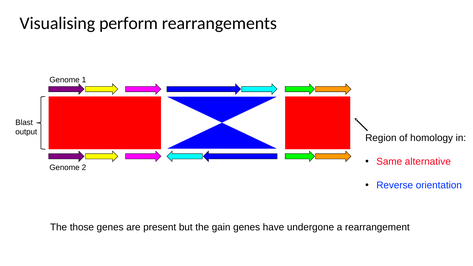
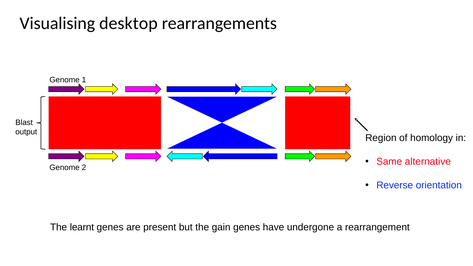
perform: perform -> desktop
those: those -> learnt
